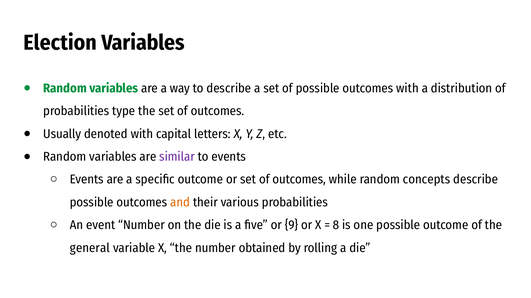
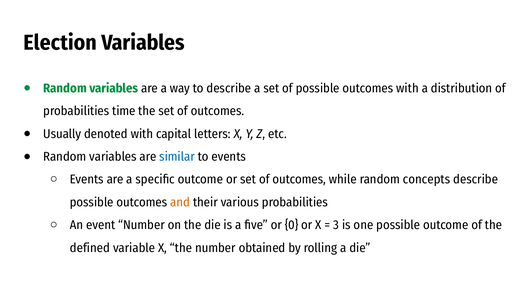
type: type -> time
similar colour: purple -> blue
9: 9 -> 0
8: 8 -> 3
general: general -> defined
